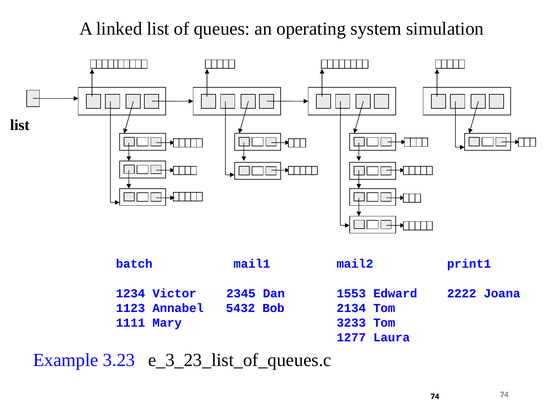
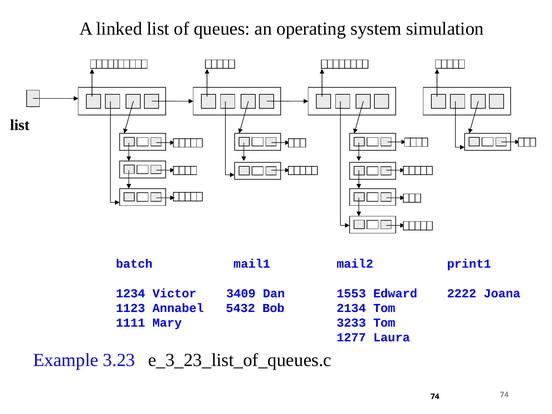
2345: 2345 -> 3409
